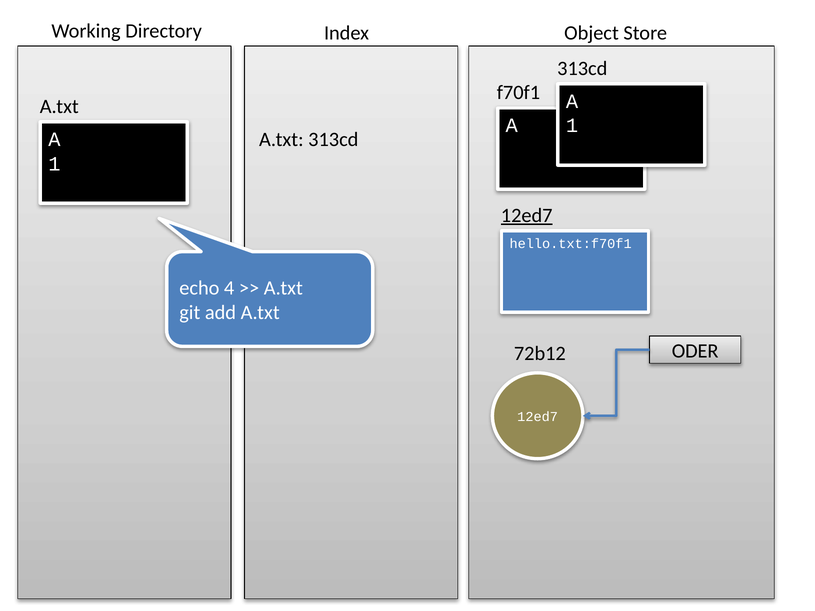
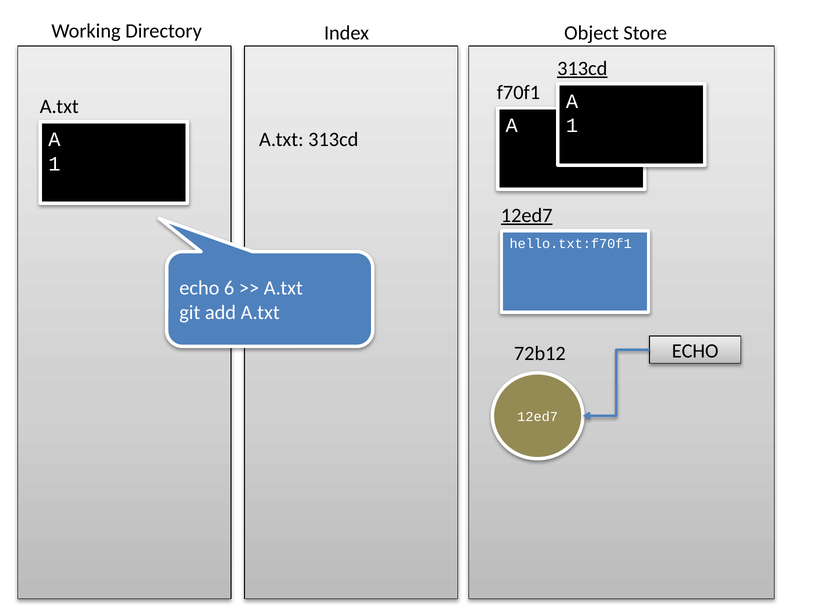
313cd at (582, 68) underline: none -> present
4: 4 -> 6
72b12 ODER: ODER -> ECHO
